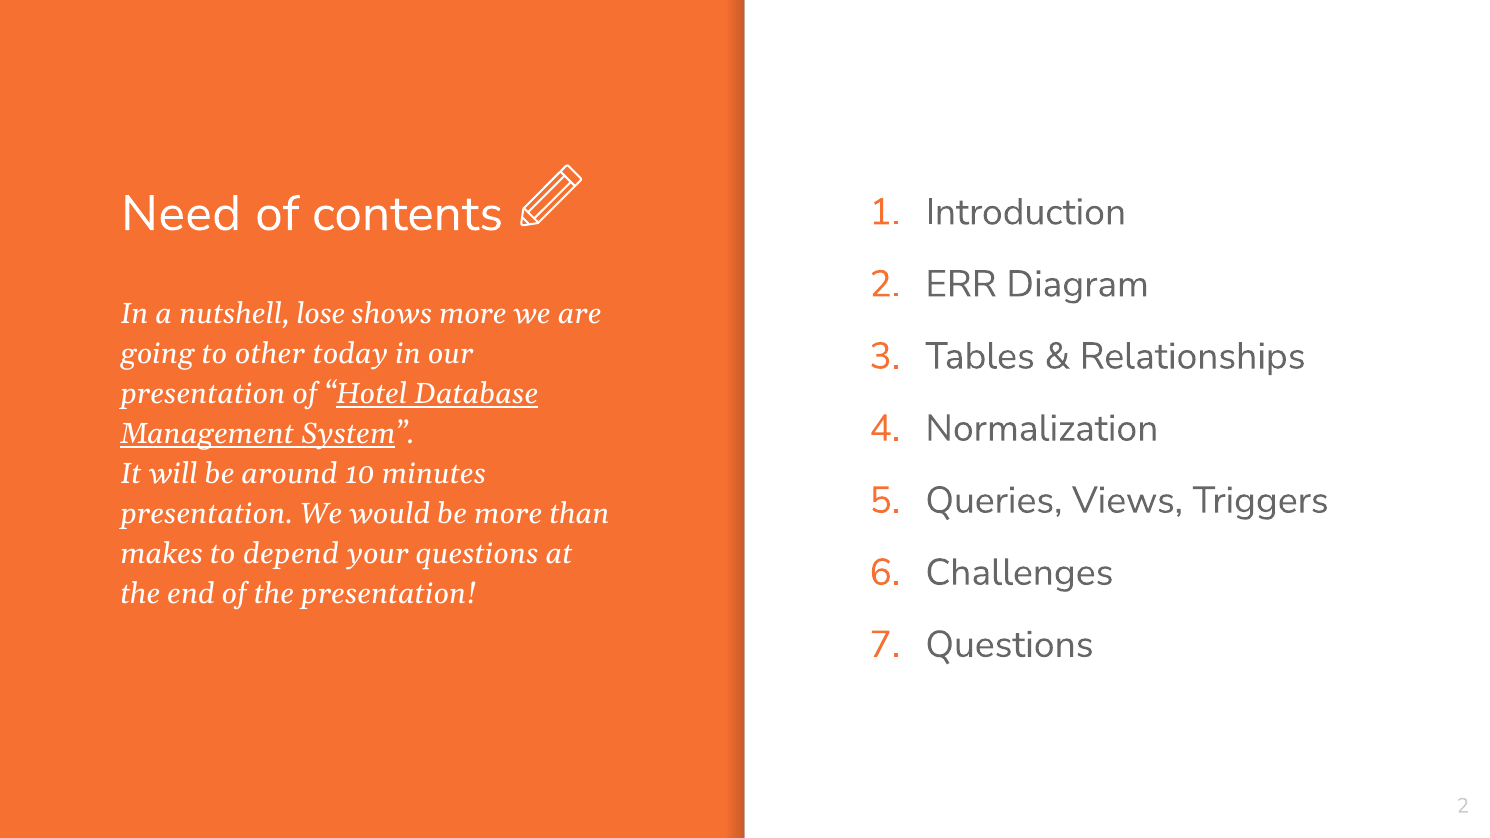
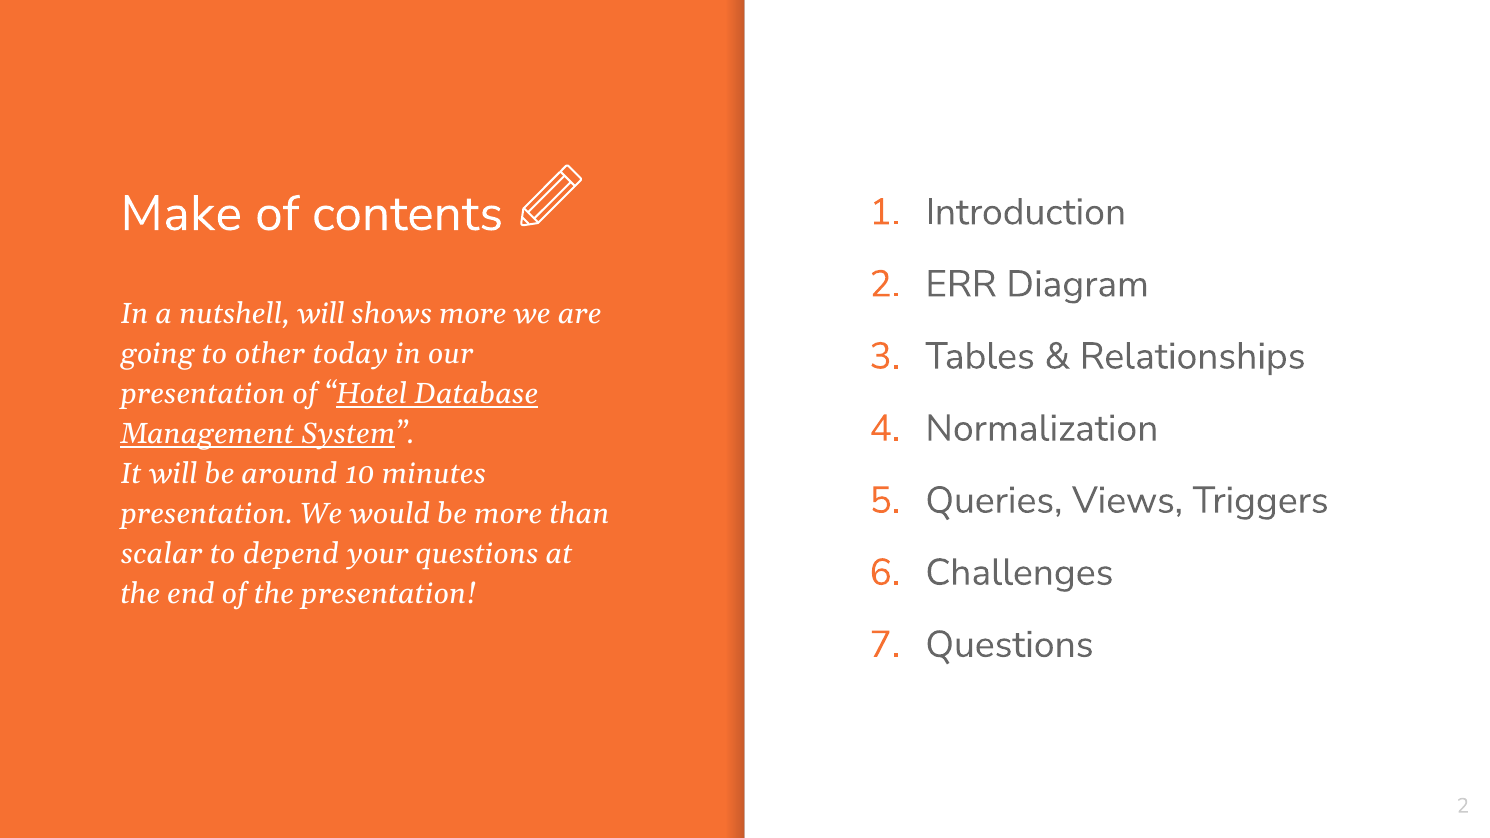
Need: Need -> Make
nutshell lose: lose -> will
makes: makes -> scalar
